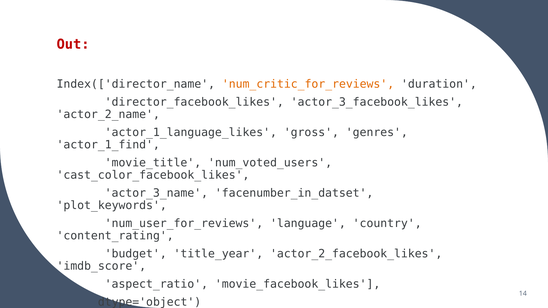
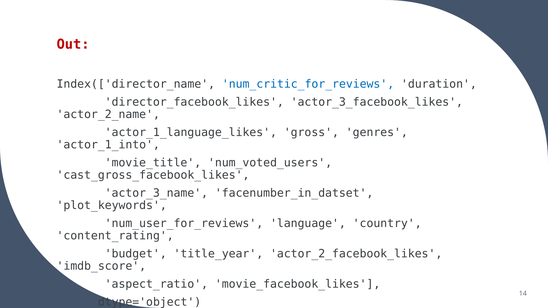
num_critic_for_reviews colour: orange -> blue
actor_1_find: actor_1_find -> actor_1_into
cast_color_facebook_likes: cast_color_facebook_likes -> cast_gross_facebook_likes
